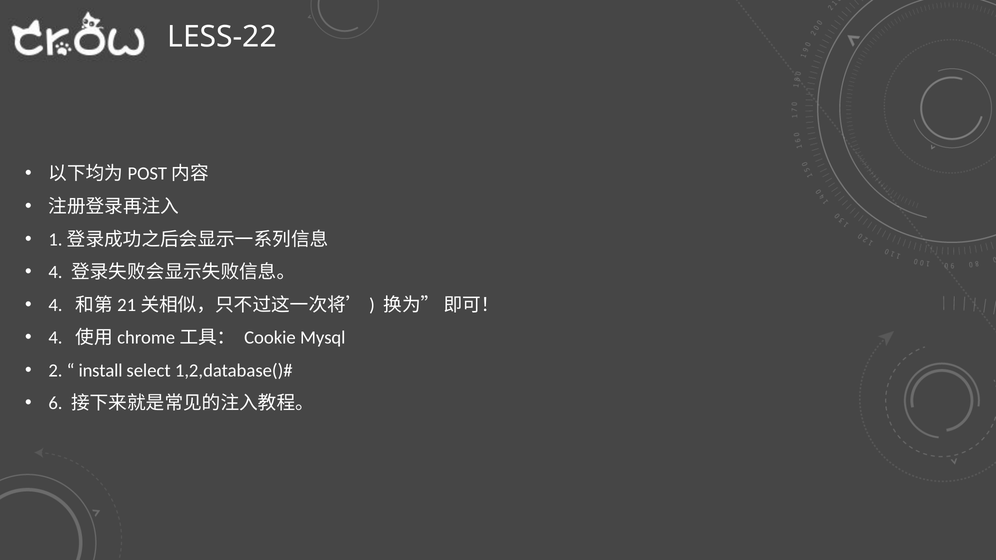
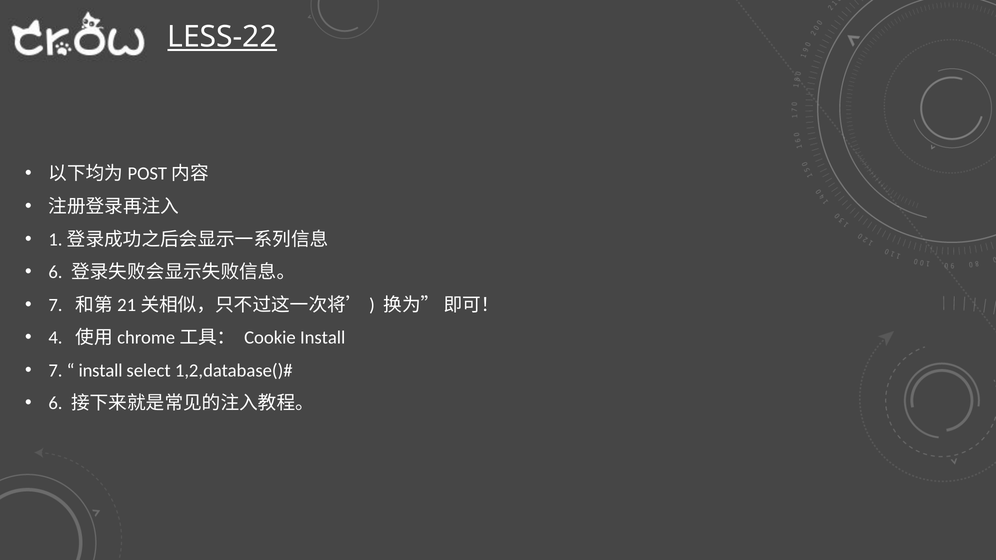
LESS-22 underline: none -> present
4 at (55, 272): 4 -> 6
4 at (55, 305): 4 -> 7
Cookie Mysql: Mysql -> Install
2 at (55, 371): 2 -> 7
